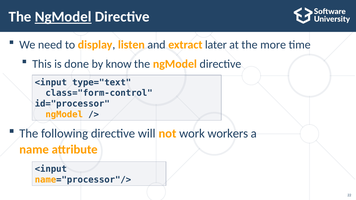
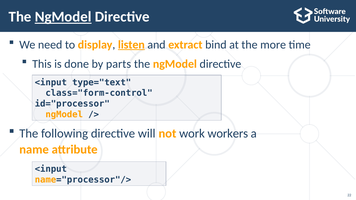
listen underline: none -> present
later: later -> bind
know: know -> parts
